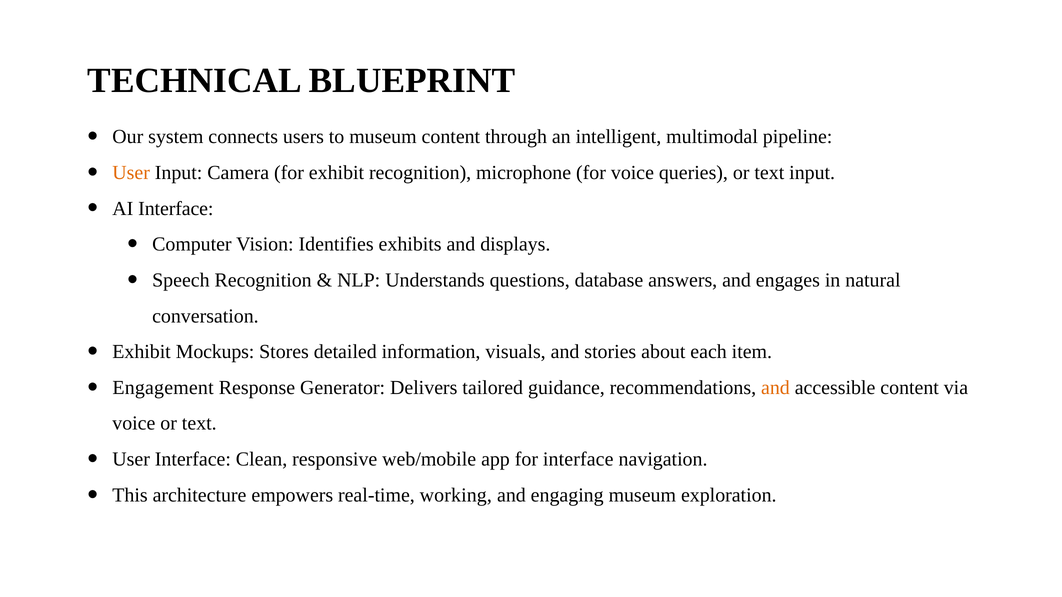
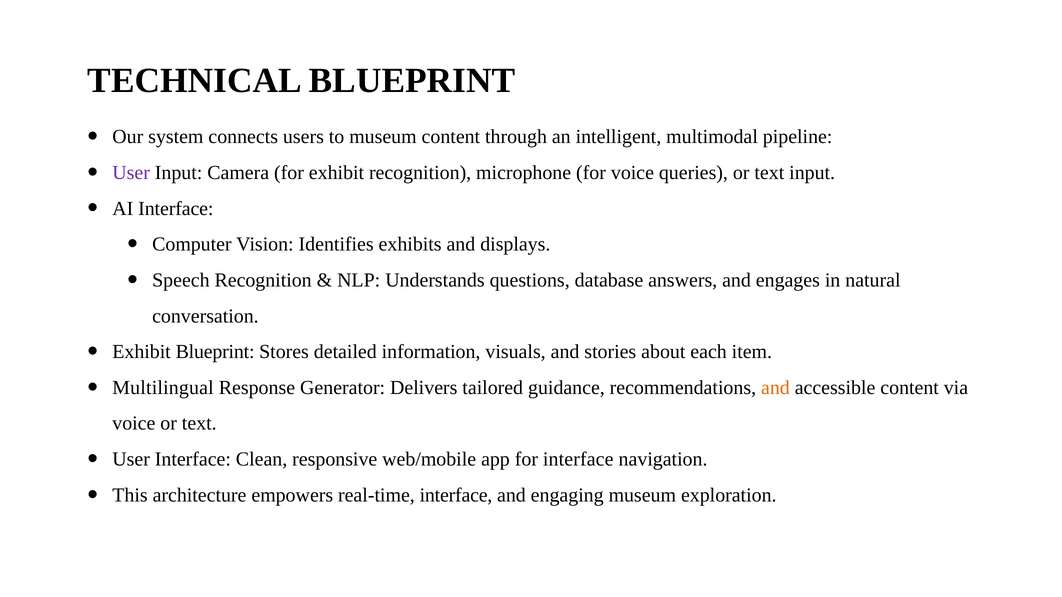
User at (131, 173) colour: orange -> purple
Exhibit Mockups: Mockups -> Blueprint
Engagement: Engagement -> Multilingual
real-time working: working -> interface
